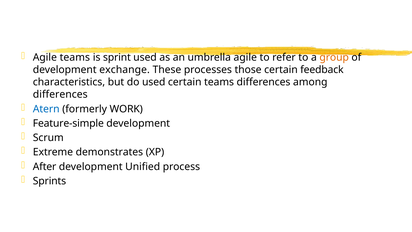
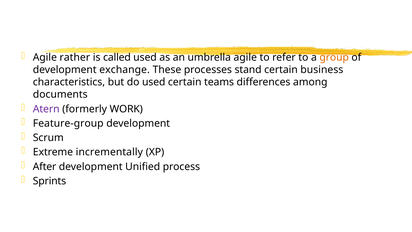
Agile teams: teams -> rather
sprint: sprint -> called
those: those -> stand
feedback: feedback -> business
differences at (60, 94): differences -> documents
Atern colour: blue -> purple
Feature-simple: Feature-simple -> Feature-group
demonstrates: demonstrates -> incrementally
